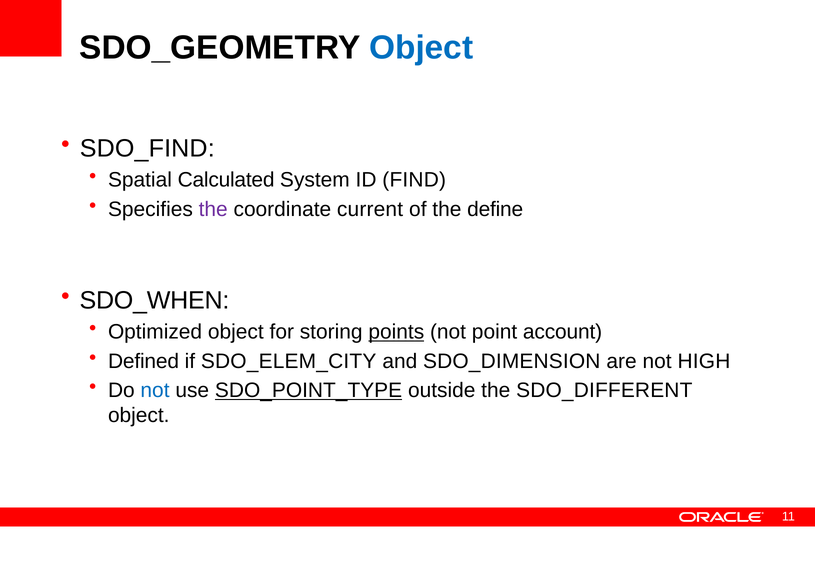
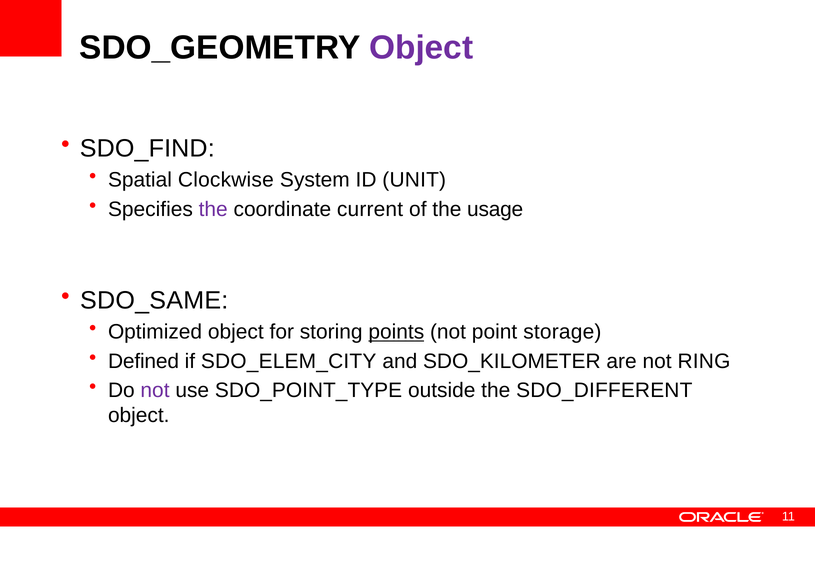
Object at (421, 47) colour: blue -> purple
Calculated: Calculated -> Clockwise
FIND: FIND -> UNIT
define: define -> usage
SDO_WHEN: SDO_WHEN -> SDO_SAME
account: account -> storage
SDO_DIMENSION: SDO_DIMENSION -> SDO_KILOMETER
HIGH: HIGH -> RING
not at (155, 391) colour: blue -> purple
SDO_POINT_TYPE underline: present -> none
